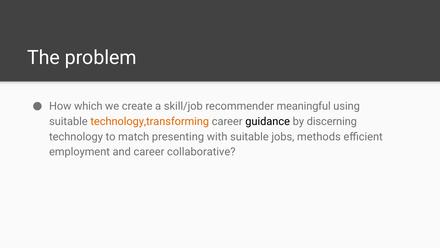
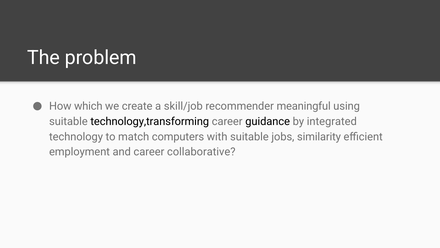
technology,transforming colour: orange -> black
discerning: discerning -> integrated
presenting: presenting -> computers
methods: methods -> similarity
